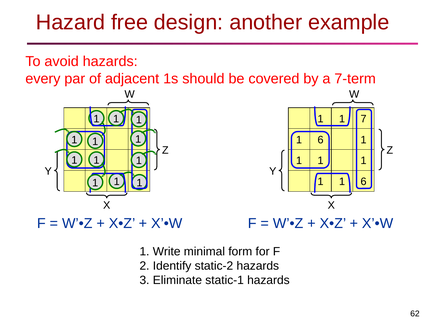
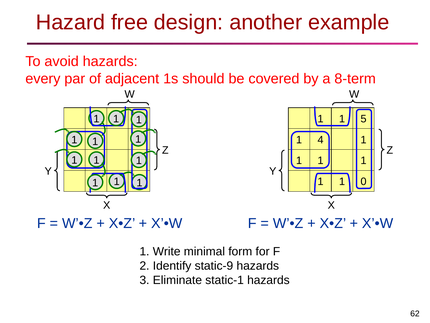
7-term: 7-term -> 8-term
7: 7 -> 5
6 at (321, 140): 6 -> 4
6 at (364, 181): 6 -> 0
static-2: static-2 -> static-9
